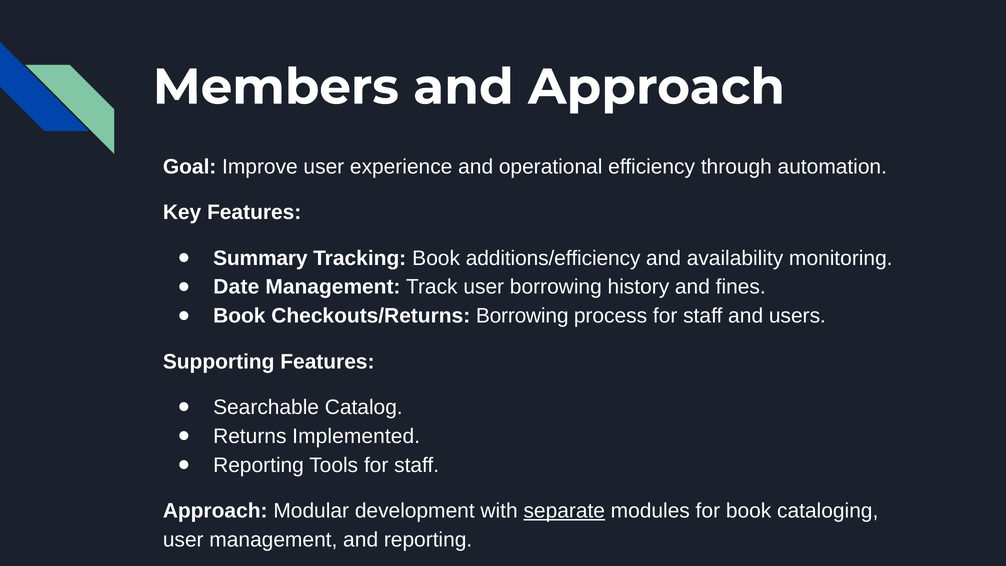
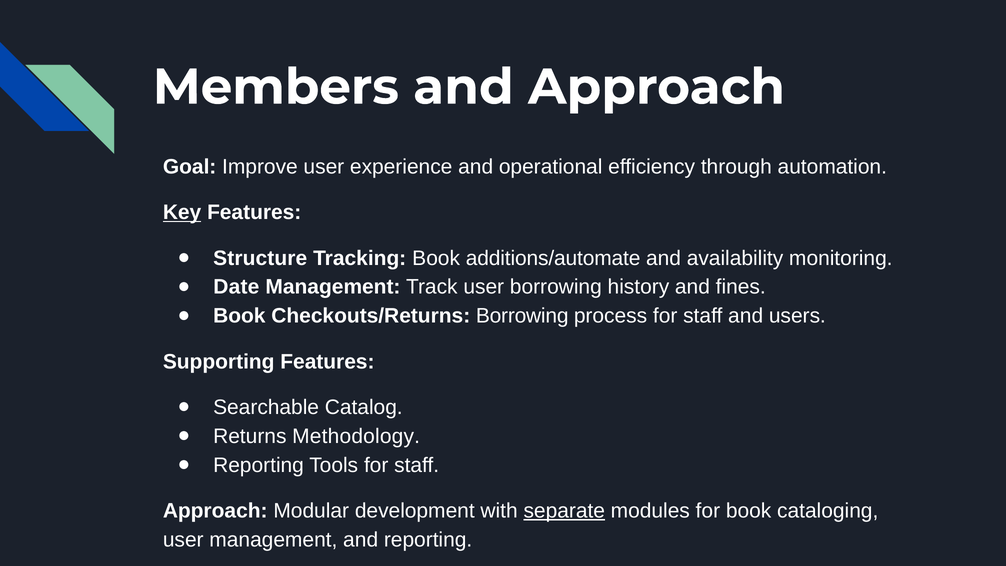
Key underline: none -> present
Summary: Summary -> Structure
additions/efficiency: additions/efficiency -> additions/automate
Implemented: Implemented -> Methodology
